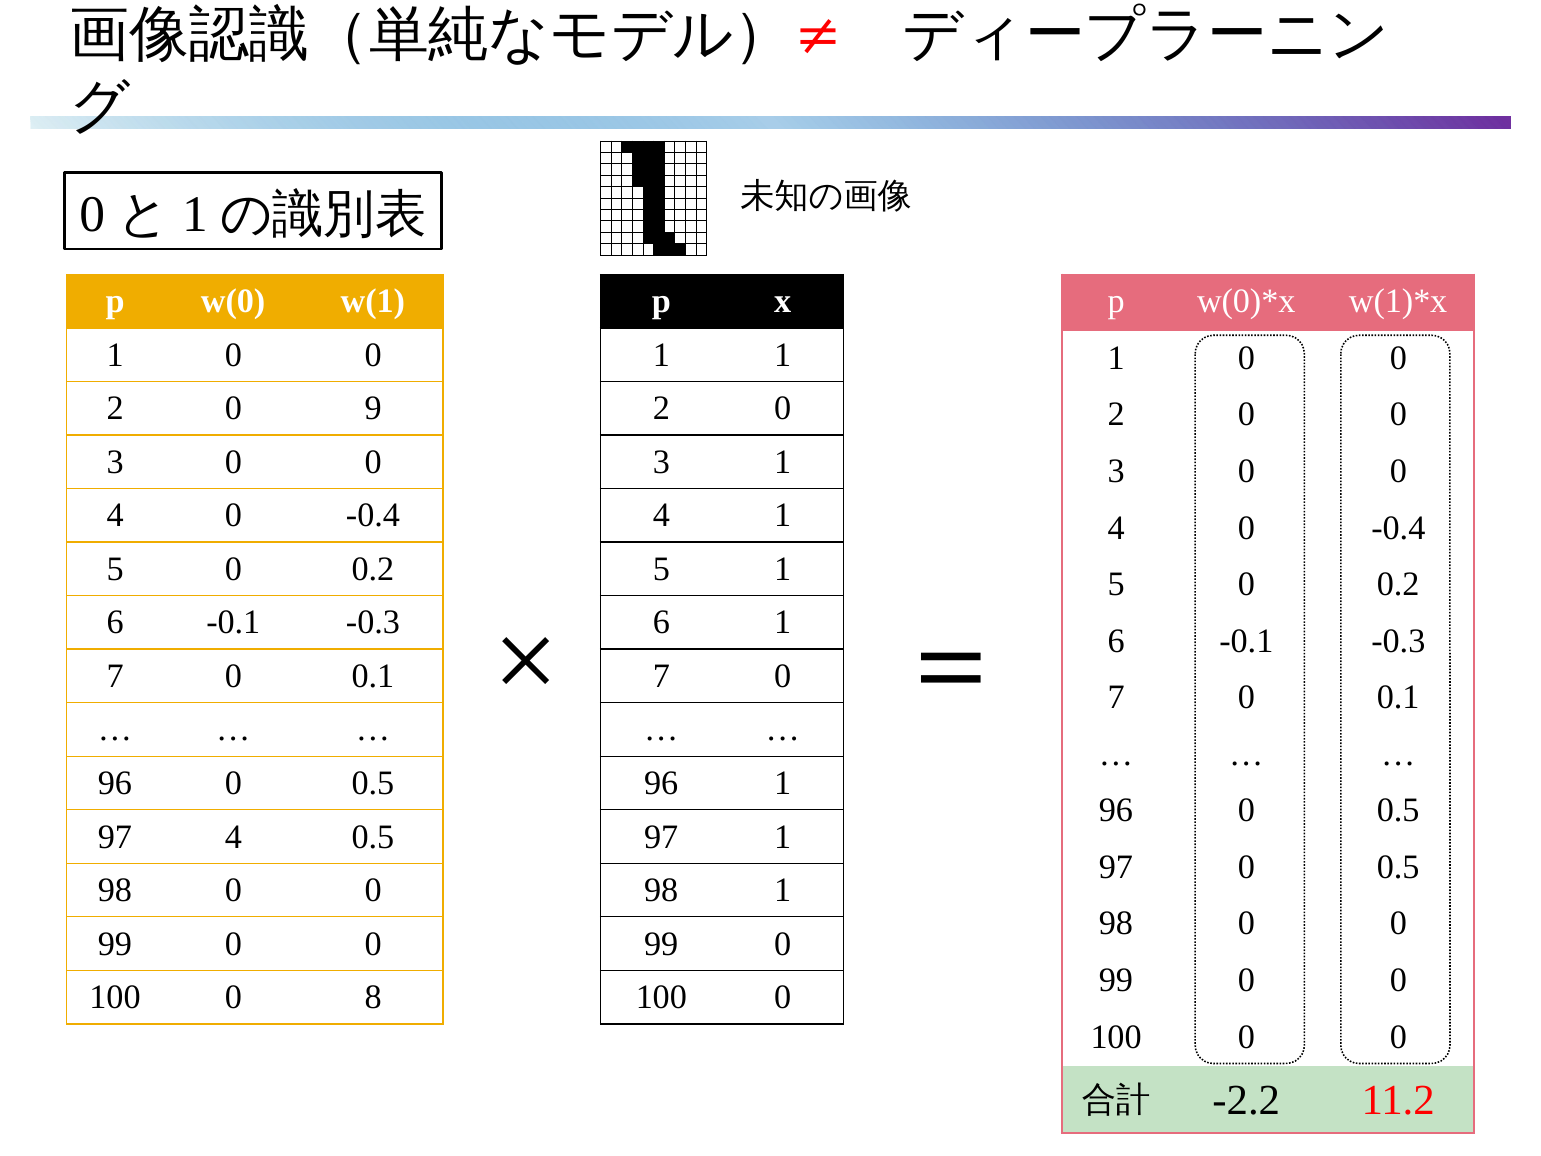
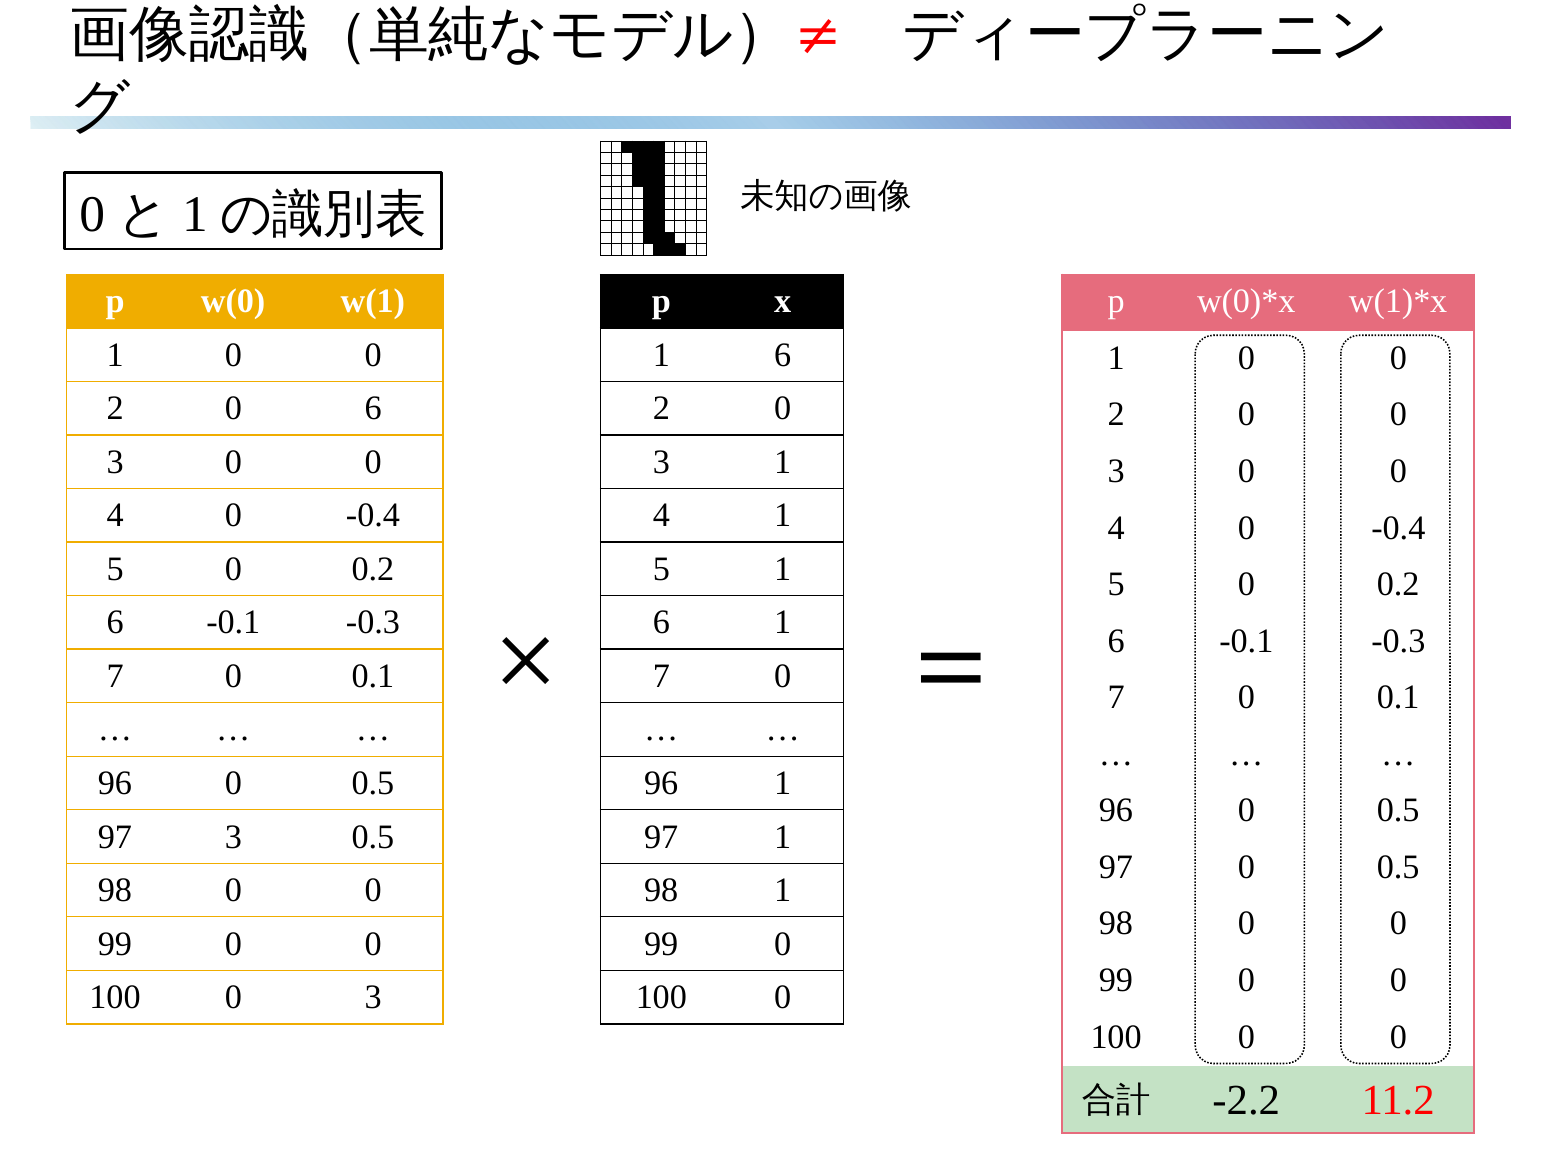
1 at (783, 355): 1 -> 6
0 9: 9 -> 6
97 4: 4 -> 3
100 0 8: 8 -> 3
